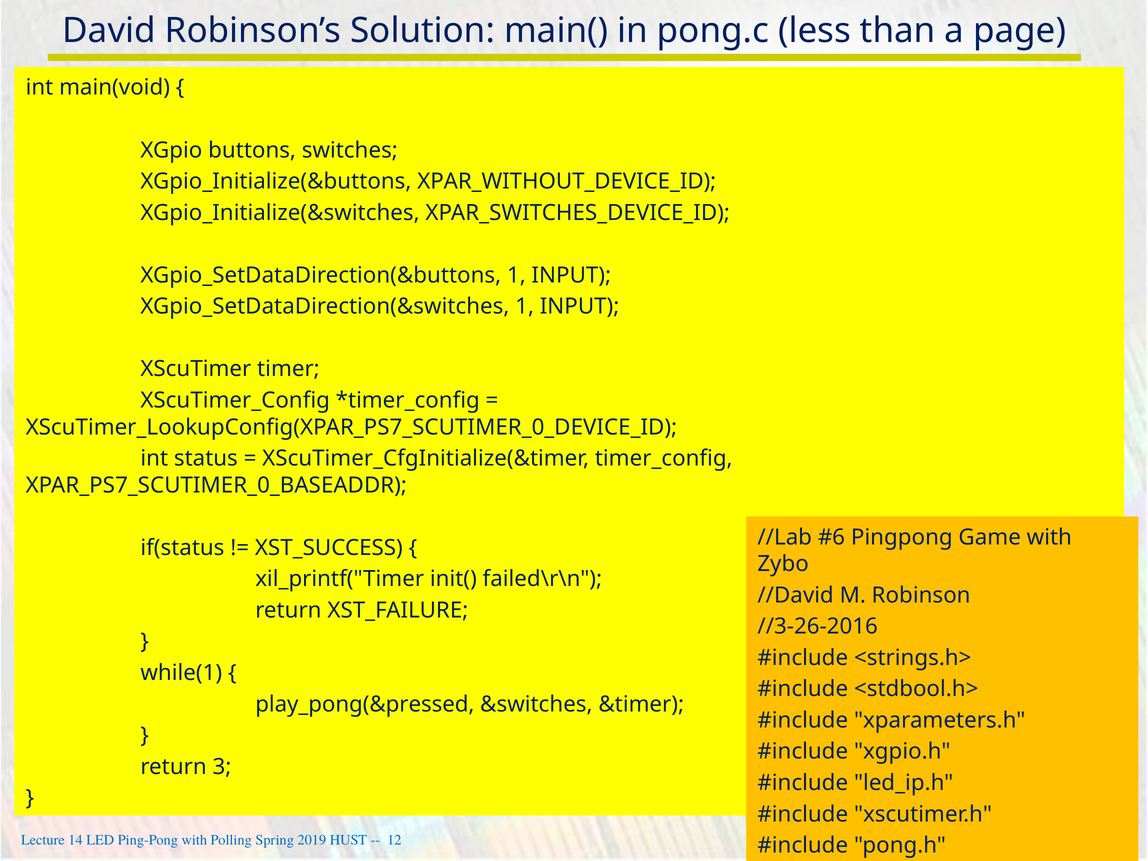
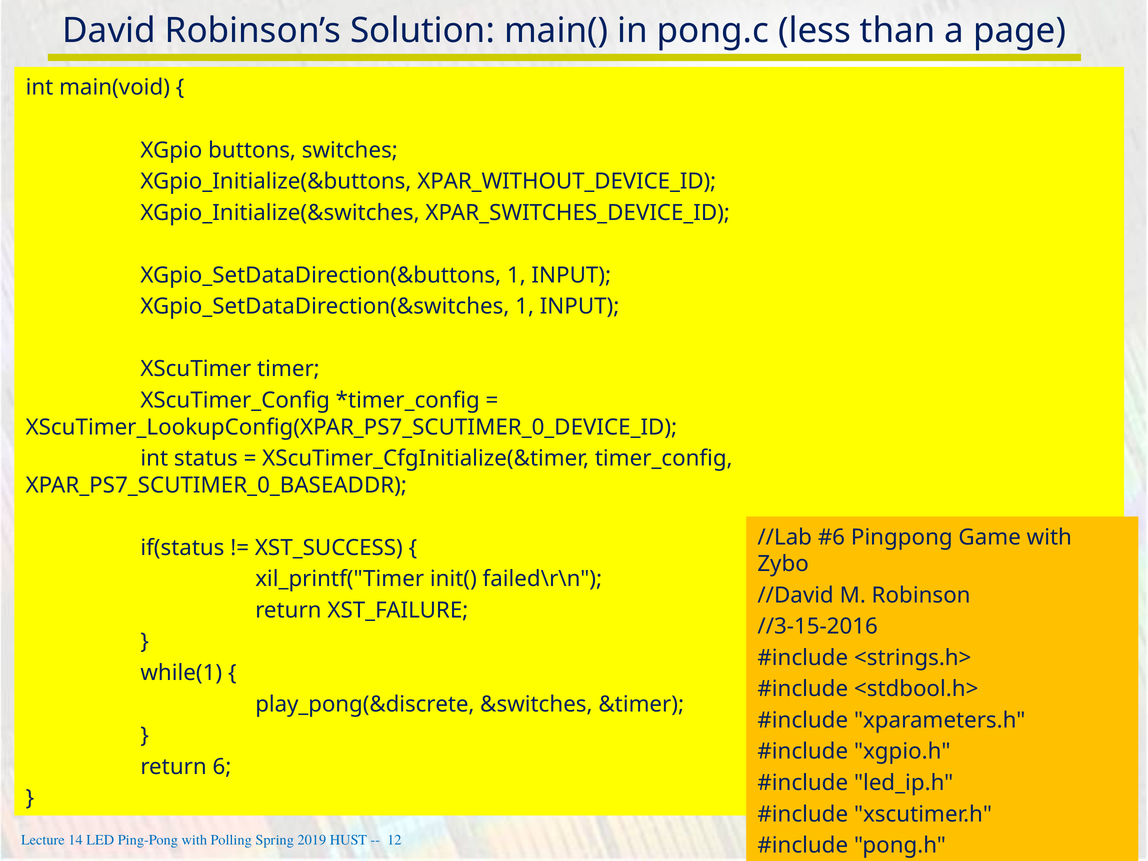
//3-26-2016: //3-26-2016 -> //3-15-2016
play_pong(&pressed: play_pong(&pressed -> play_pong(&discrete
3: 3 -> 6
